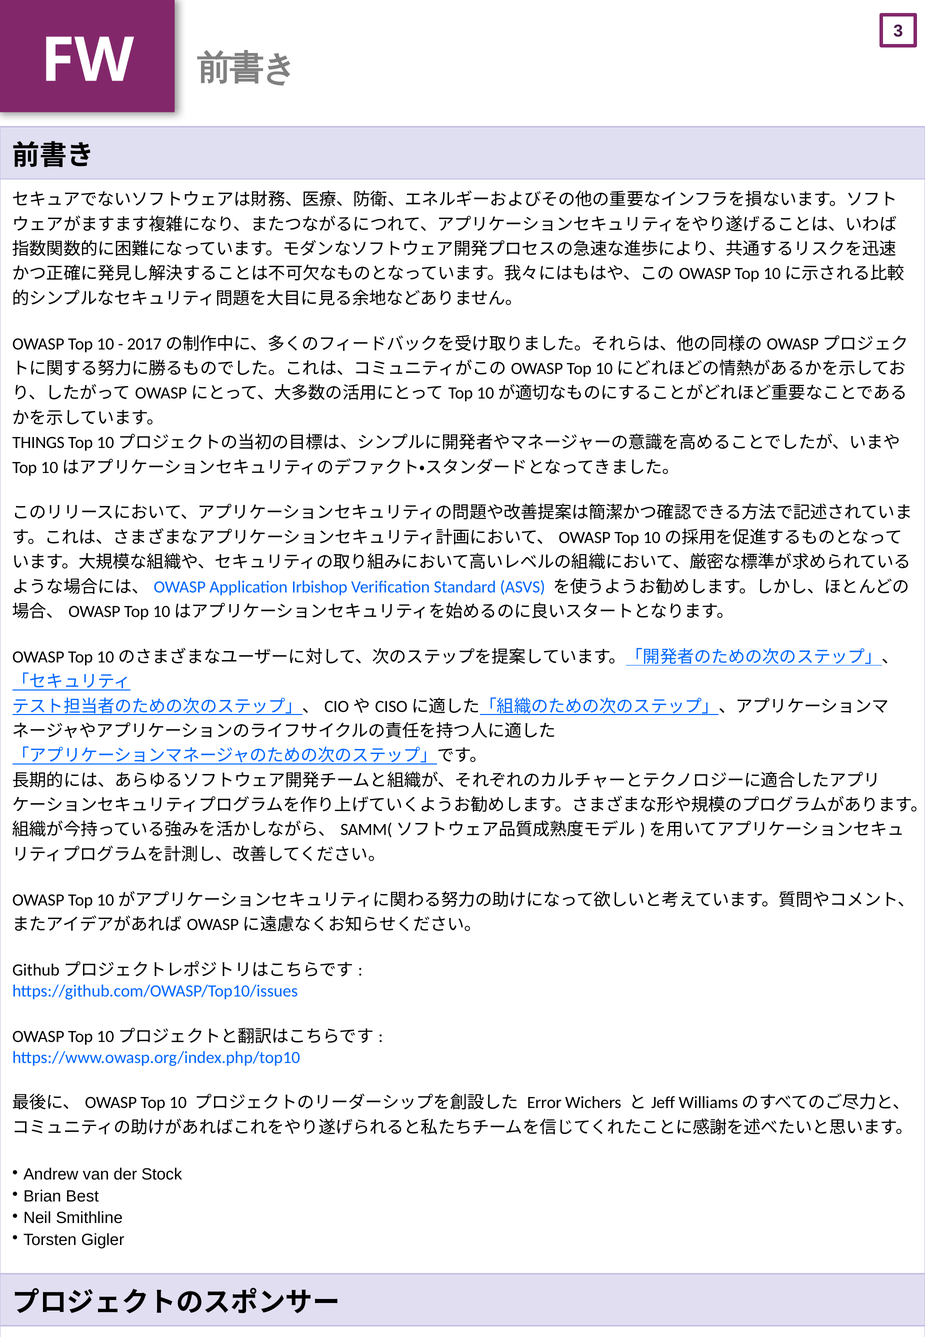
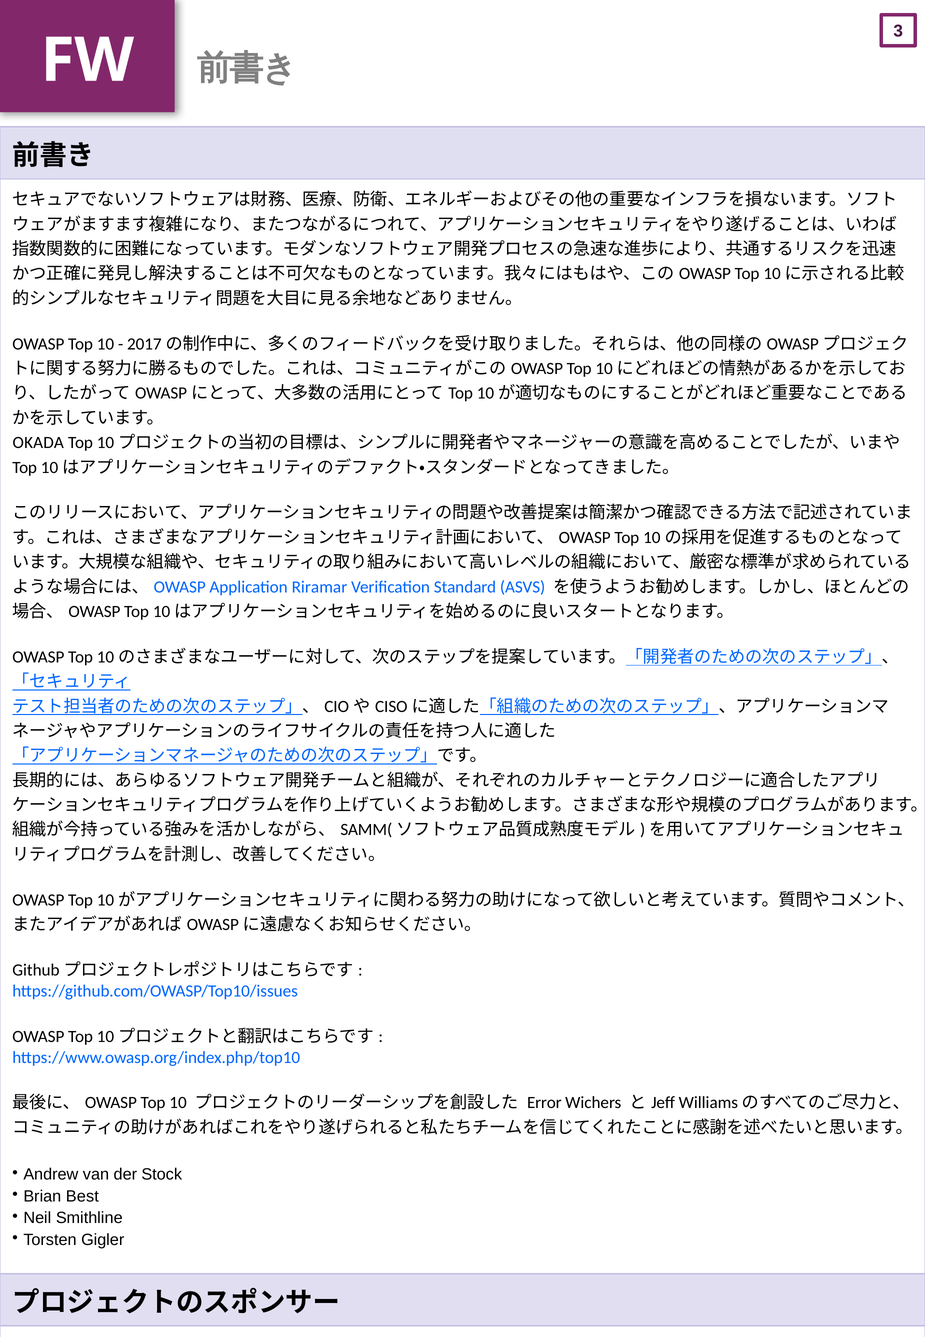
THINGS: THINGS -> OKADA
Irbishop: Irbishop -> Riramar
